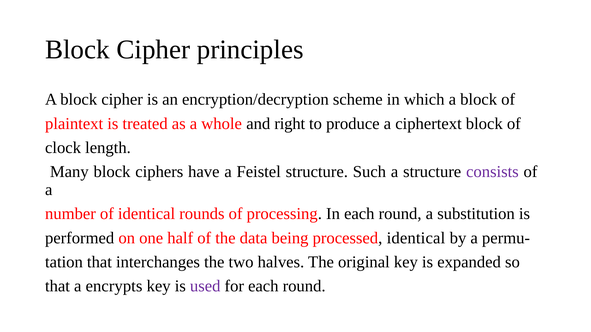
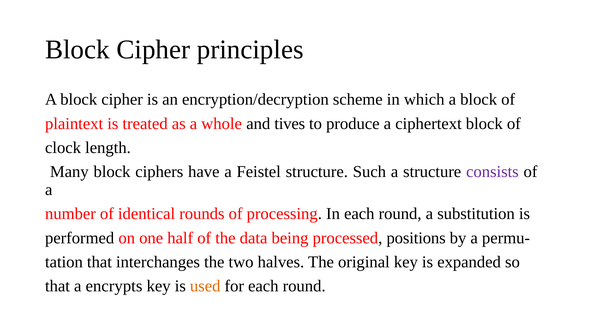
right: right -> tives
processed identical: identical -> positions
used colour: purple -> orange
